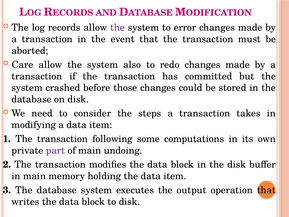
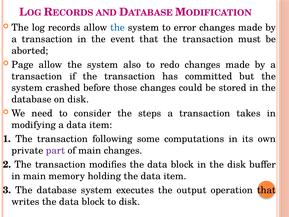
the at (118, 27) colour: purple -> blue
Care: Care -> Page
main undoing: undoing -> changes
